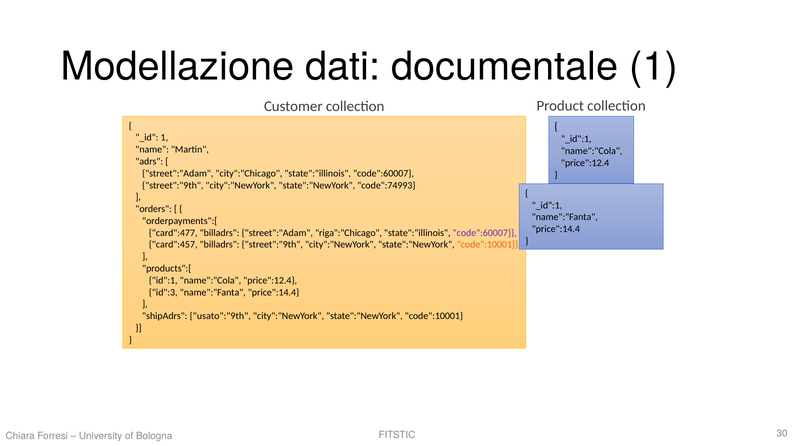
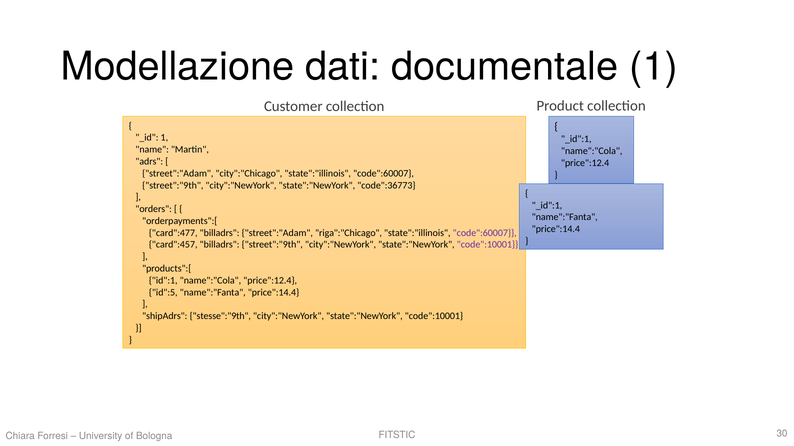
code":74993: code":74993 -> code":36773
code":10001 at (488, 245) colour: orange -> purple
id":3: id":3 -> id":5
usato":"9th: usato":"9th -> stesse":"9th
